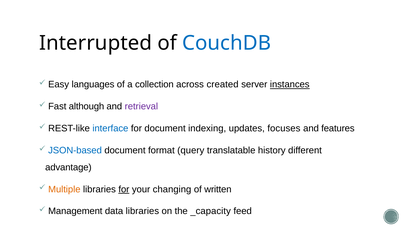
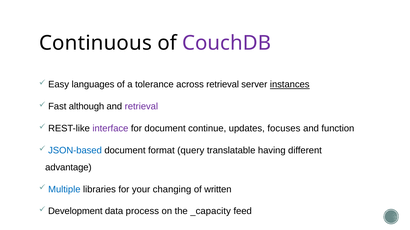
Interrupted: Interrupted -> Continuous
CouchDB colour: blue -> purple
collection: collection -> tolerance
across created: created -> retrieval
interface colour: blue -> purple
indexing: indexing -> continue
features: features -> function
history: history -> having
Multiple colour: orange -> blue
for at (124, 190) underline: present -> none
Management: Management -> Development
data libraries: libraries -> process
